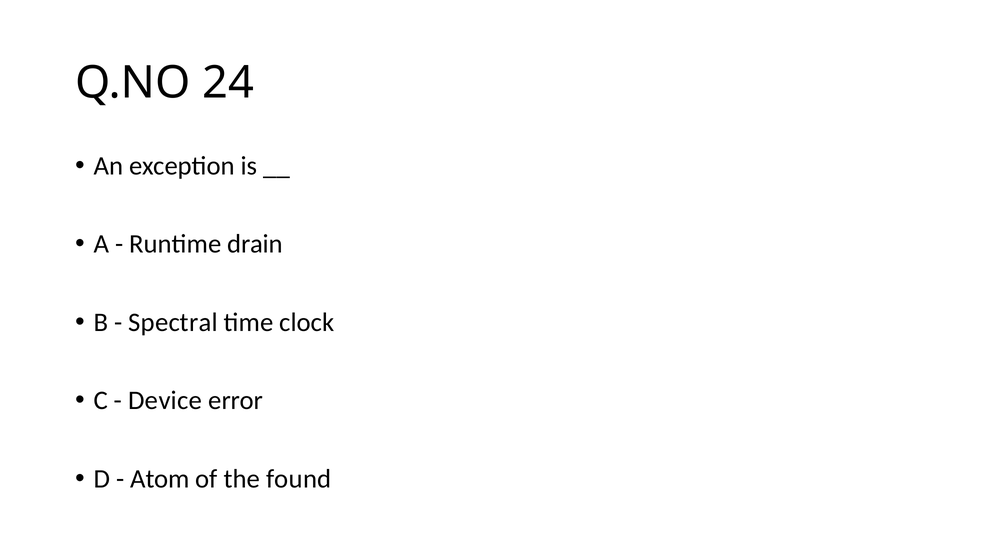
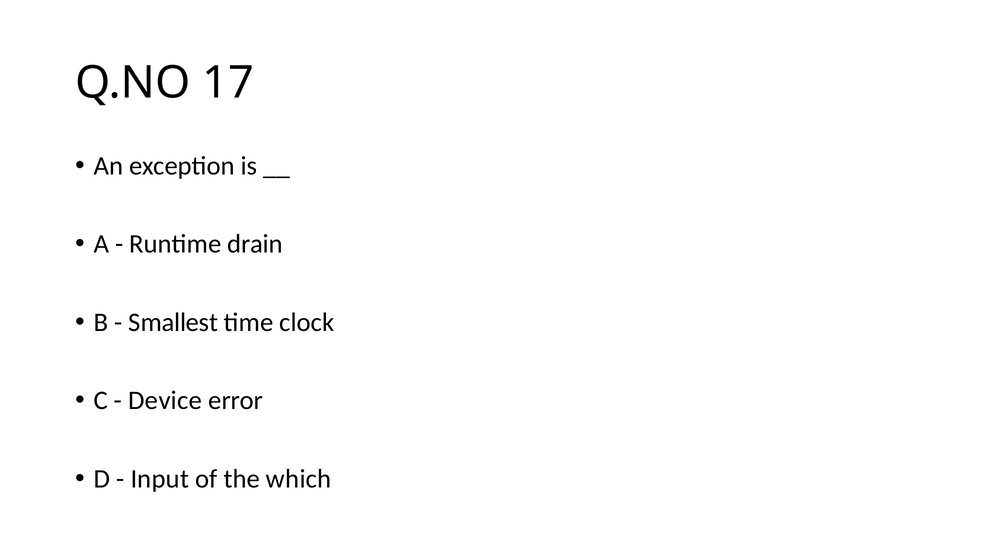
24: 24 -> 17
Spectral: Spectral -> Smallest
Atom: Atom -> Input
found: found -> which
